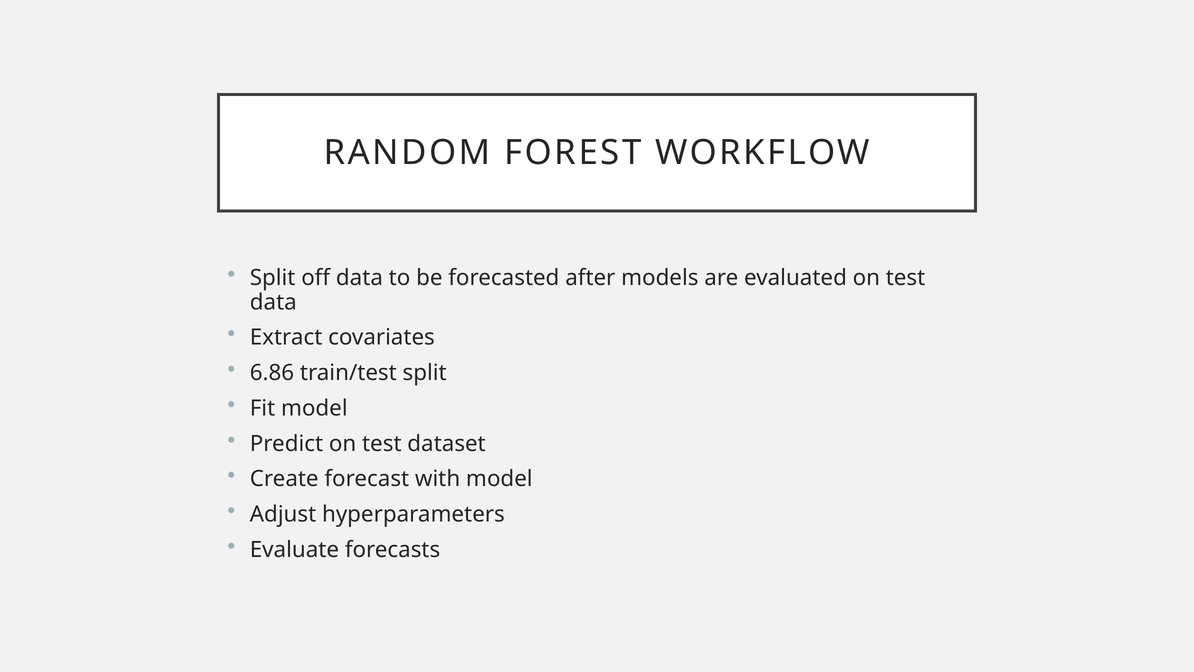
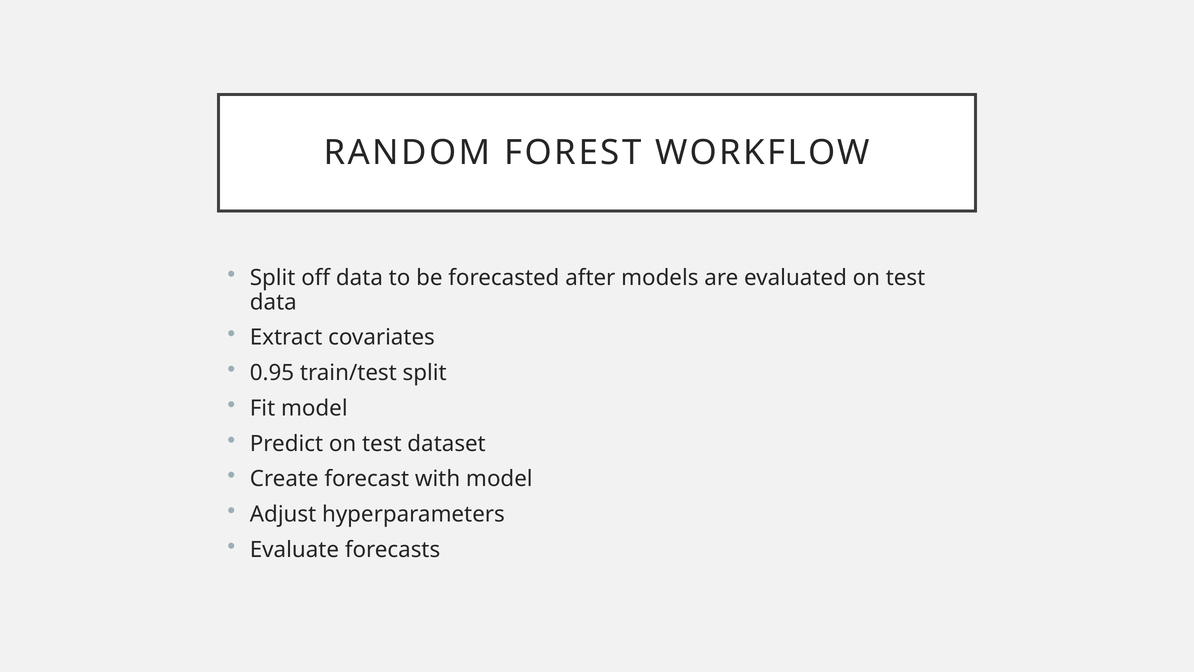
6.86: 6.86 -> 0.95
